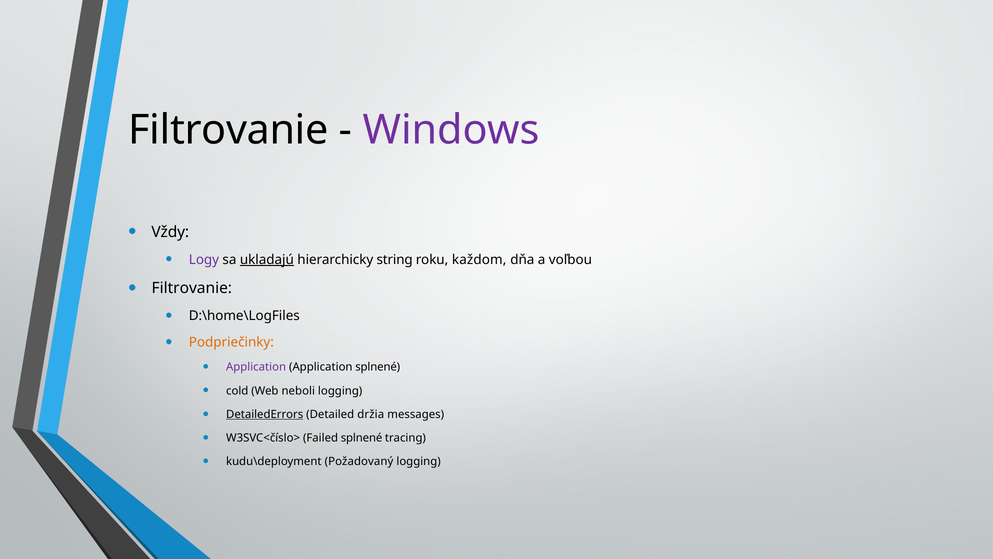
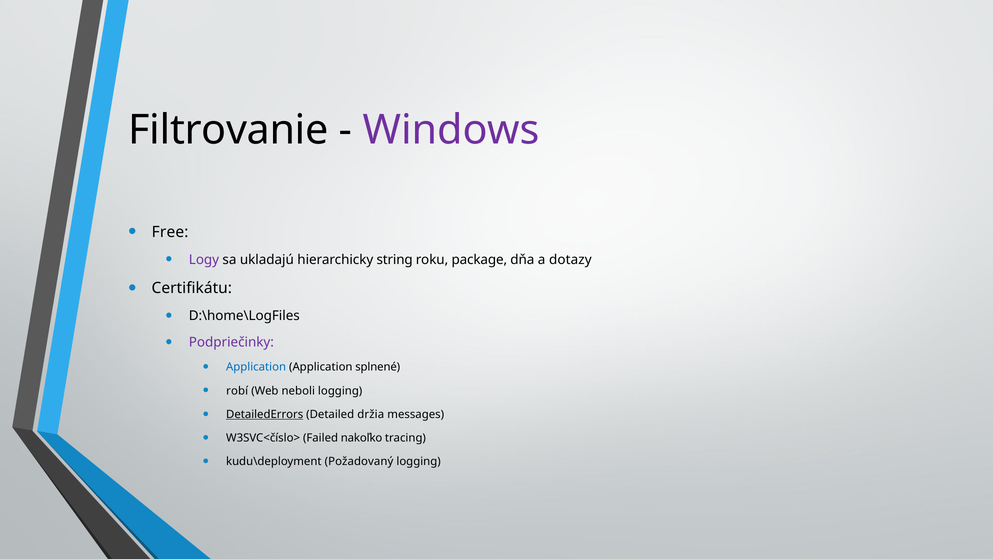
Vždy: Vždy -> Free
ukladajú underline: present -> none
každom: každom -> package
voľbou: voľbou -> dotazy
Filtrovanie at (192, 288): Filtrovanie -> Certifikátu
Podpriečinky colour: orange -> purple
Application at (256, 367) colour: purple -> blue
cold: cold -> robí
Failed splnené: splnené -> nakoľko
